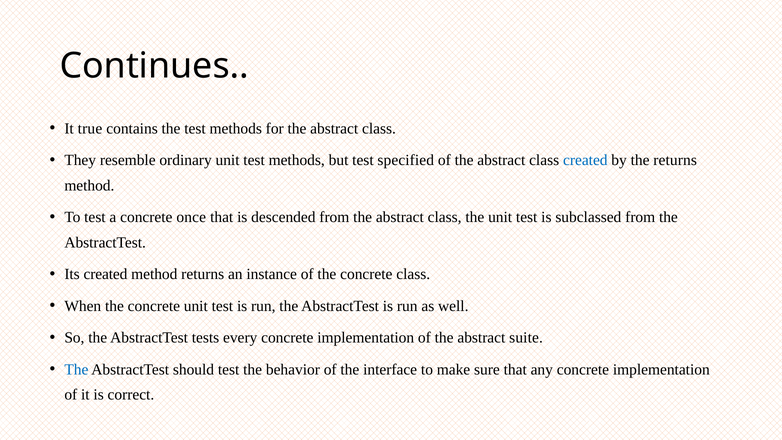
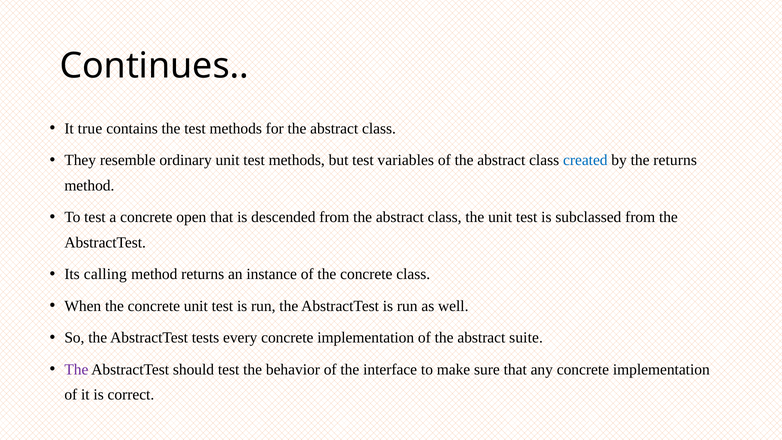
specified: specified -> variables
once: once -> open
Its created: created -> calling
The at (76, 369) colour: blue -> purple
